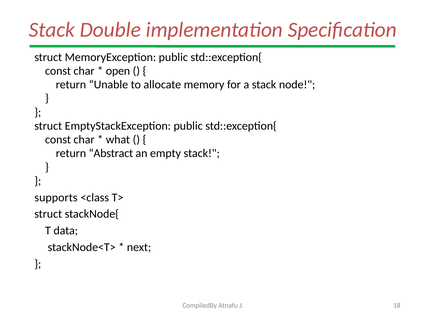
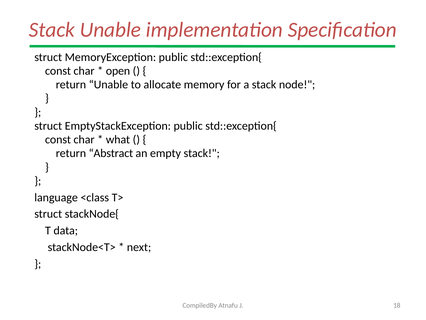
Stack Double: Double -> Unable
supports: supports -> language
